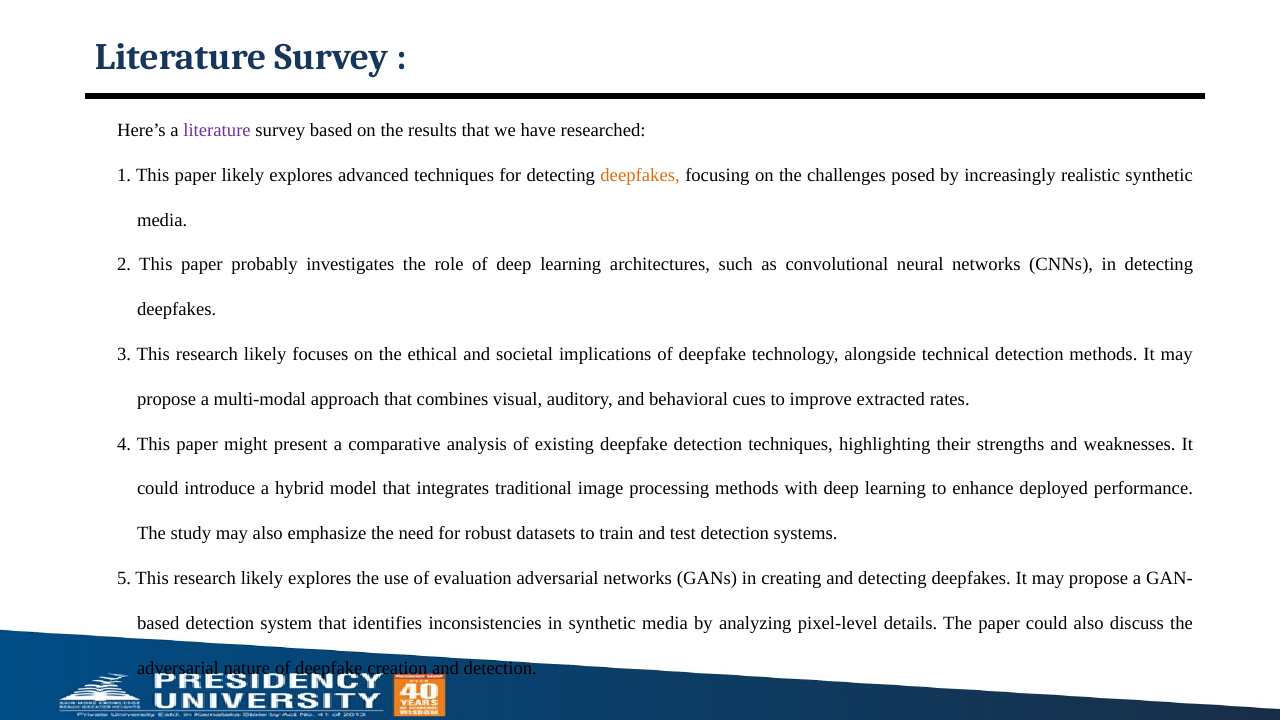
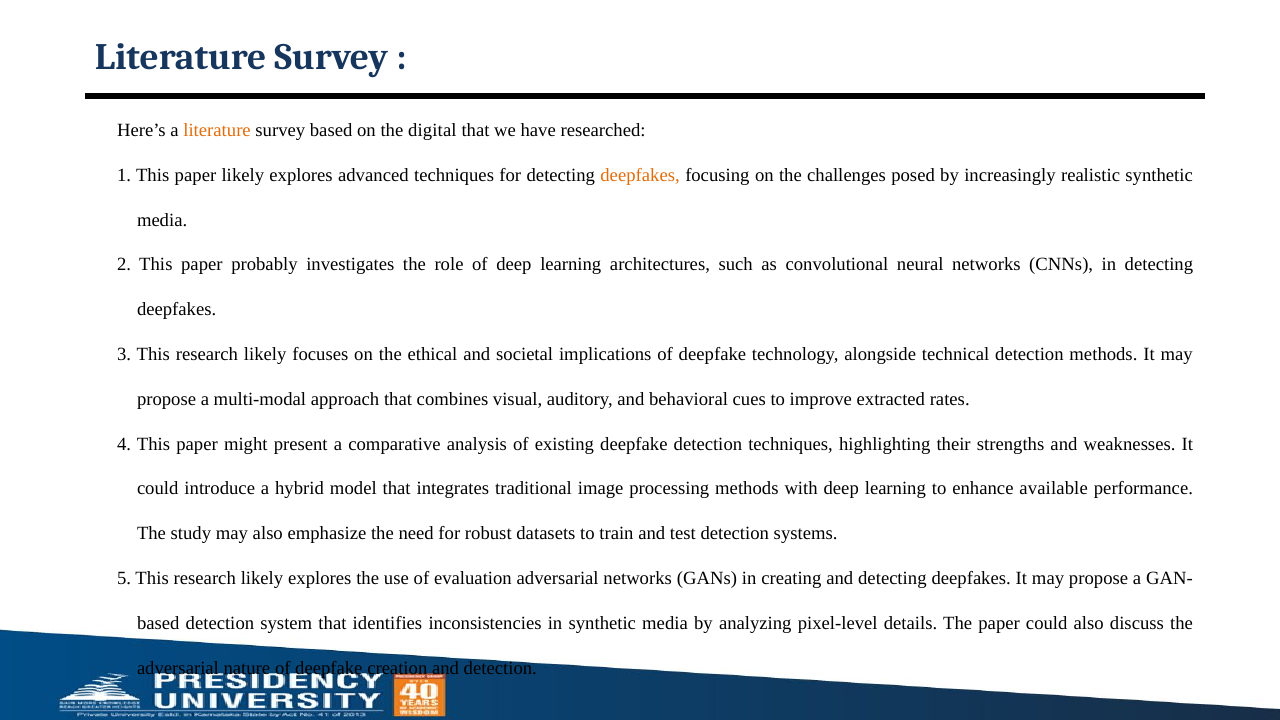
literature at (217, 130) colour: purple -> orange
results: results -> digital
deployed: deployed -> available
